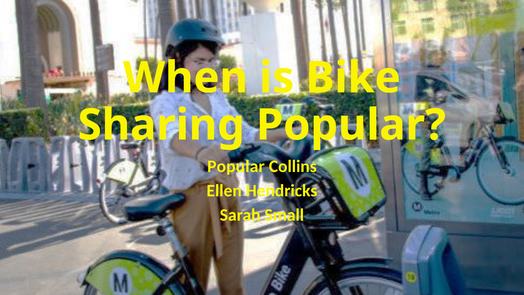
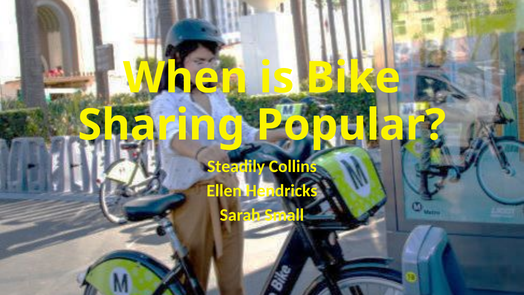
Popular at (236, 166): Popular -> Steadily
